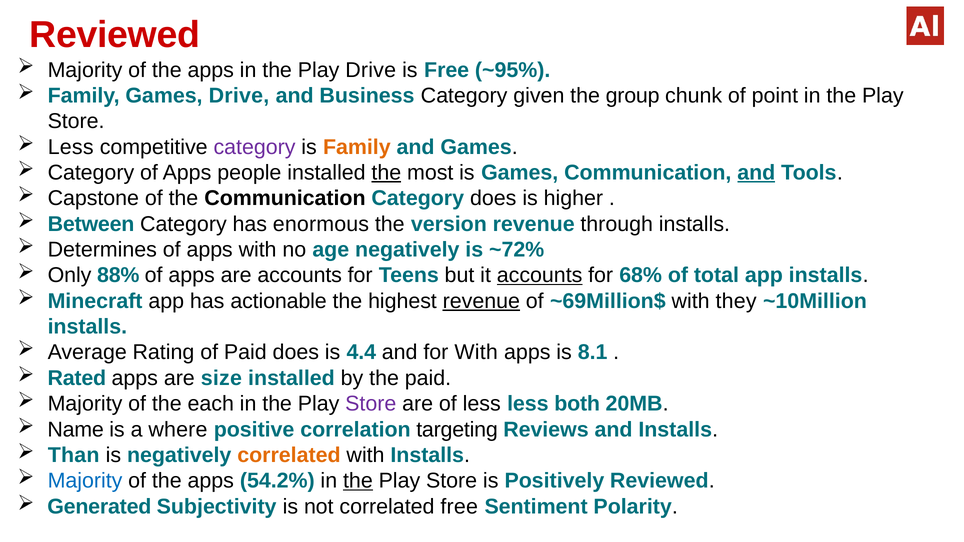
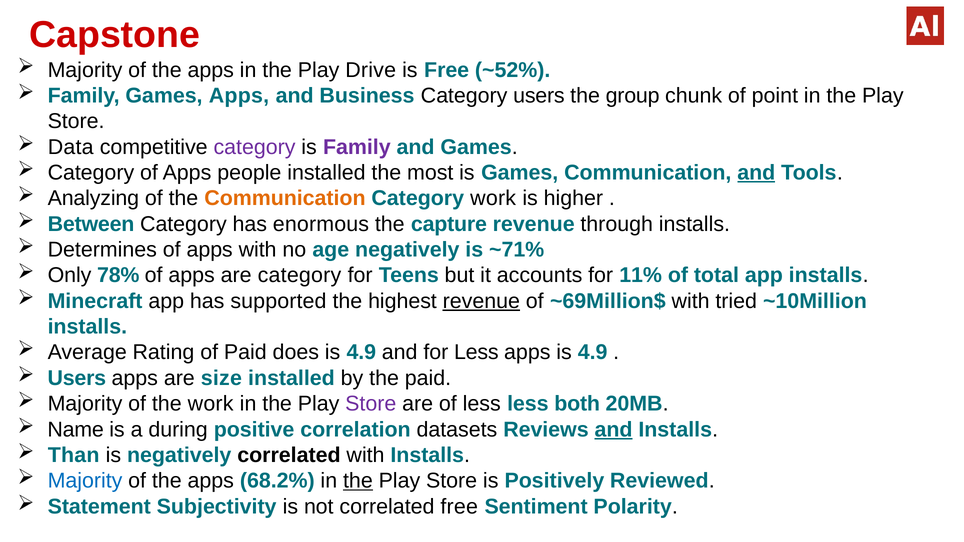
Reviewed at (115, 35): Reviewed -> Capstone
~95%: ~95% -> ~52%
Games Drive: Drive -> Apps
Category given: given -> users
Less at (71, 147): Less -> Data
Family at (357, 147) colour: orange -> purple
the at (386, 173) underline: present -> none
Capstone: Capstone -> Analyzing
Communication at (285, 198) colour: black -> orange
Category does: does -> work
version: version -> capture
~72%: ~72% -> ~71%
88%: 88% -> 78%
are accounts: accounts -> category
accounts at (540, 276) underline: present -> none
68%: 68% -> 11%
actionable: actionable -> supported
they: they -> tried
4.4 at (361, 353): 4.4 -> 4.9
for With: With -> Less
apps is 8.1: 8.1 -> 4.9
Rated at (77, 378): Rated -> Users
the each: each -> work
where: where -> during
targeting: targeting -> datasets
and at (614, 430) underline: none -> present
correlated at (289, 455) colour: orange -> black
54.2%: 54.2% -> 68.2%
Generated: Generated -> Statement
